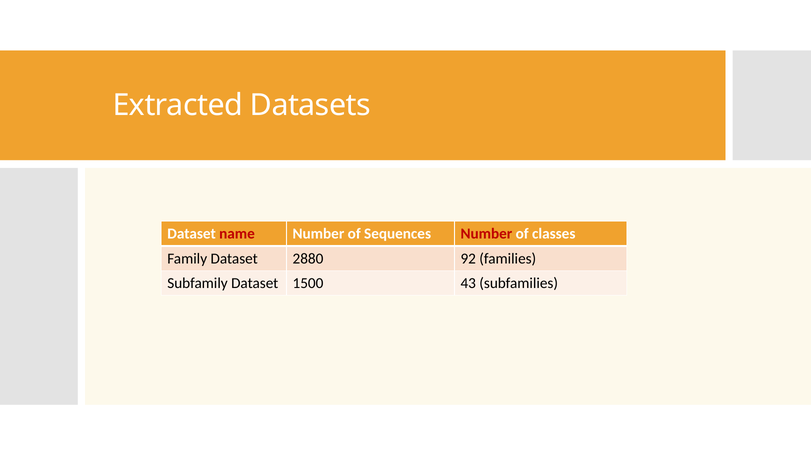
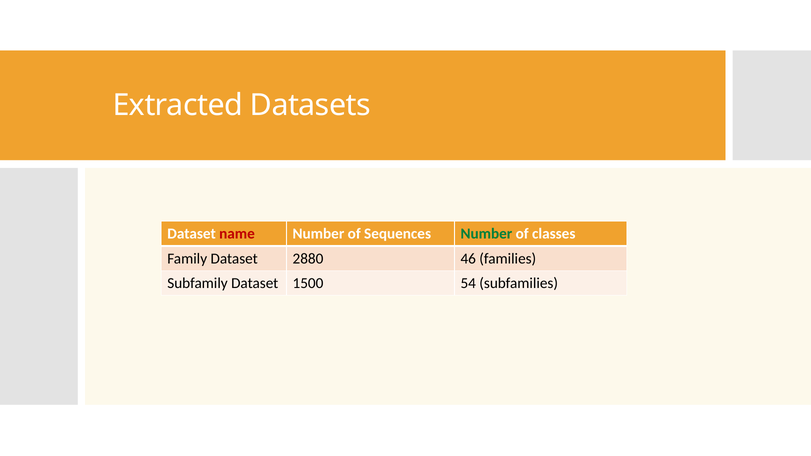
Number at (486, 234) colour: red -> green
92: 92 -> 46
43: 43 -> 54
